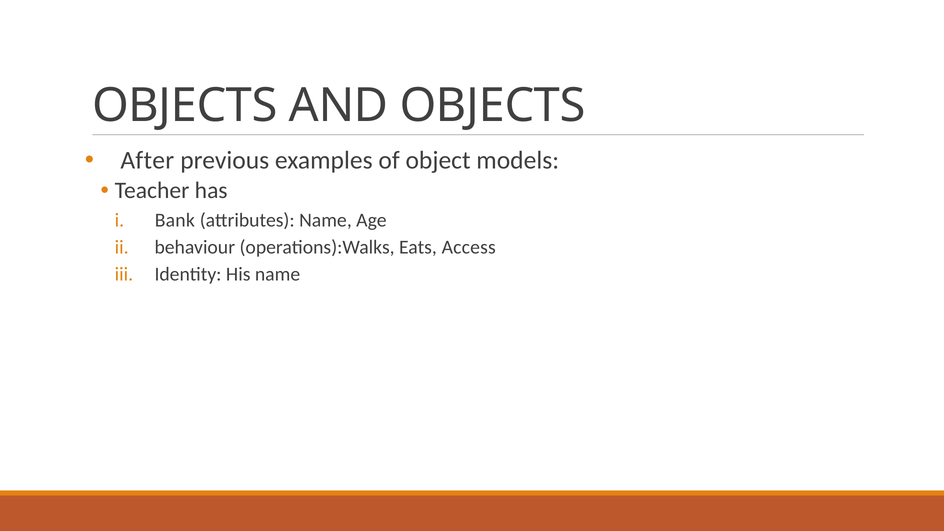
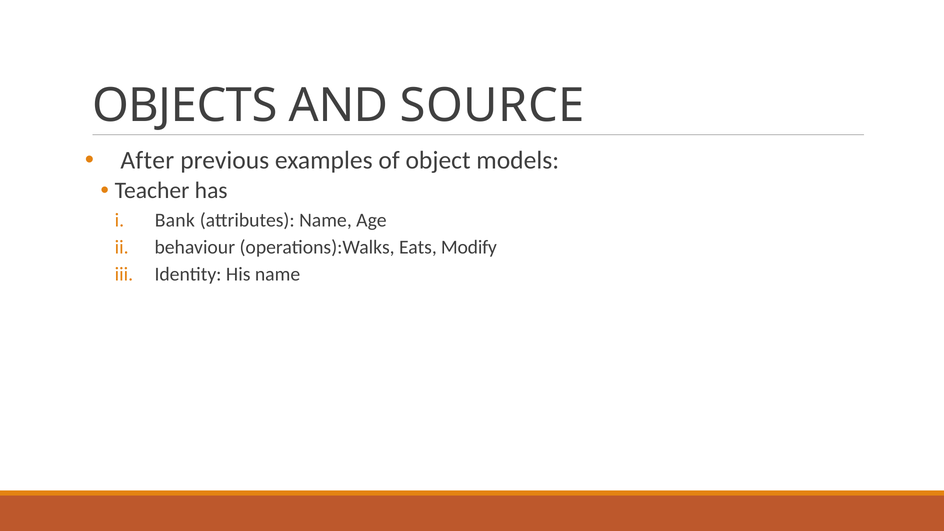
AND OBJECTS: OBJECTS -> SOURCE
Access: Access -> Modify
